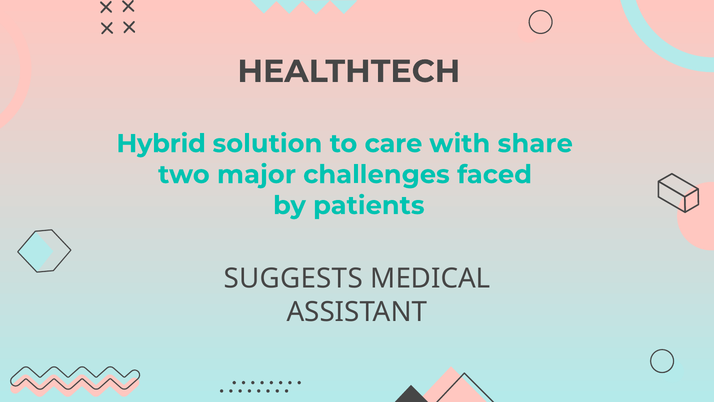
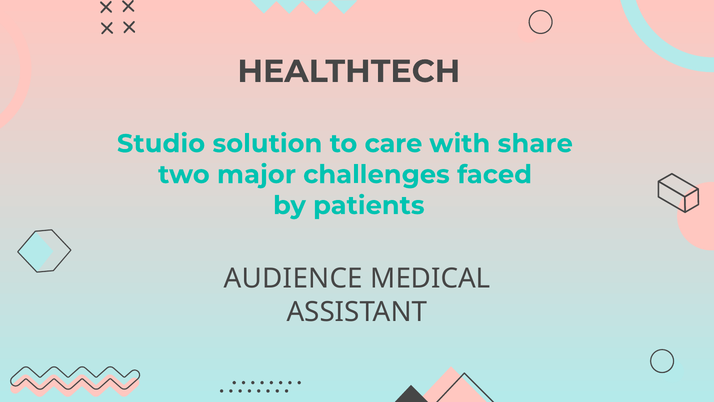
Hybrid: Hybrid -> Studio
SUGGESTS: SUGGESTS -> AUDIENCE
